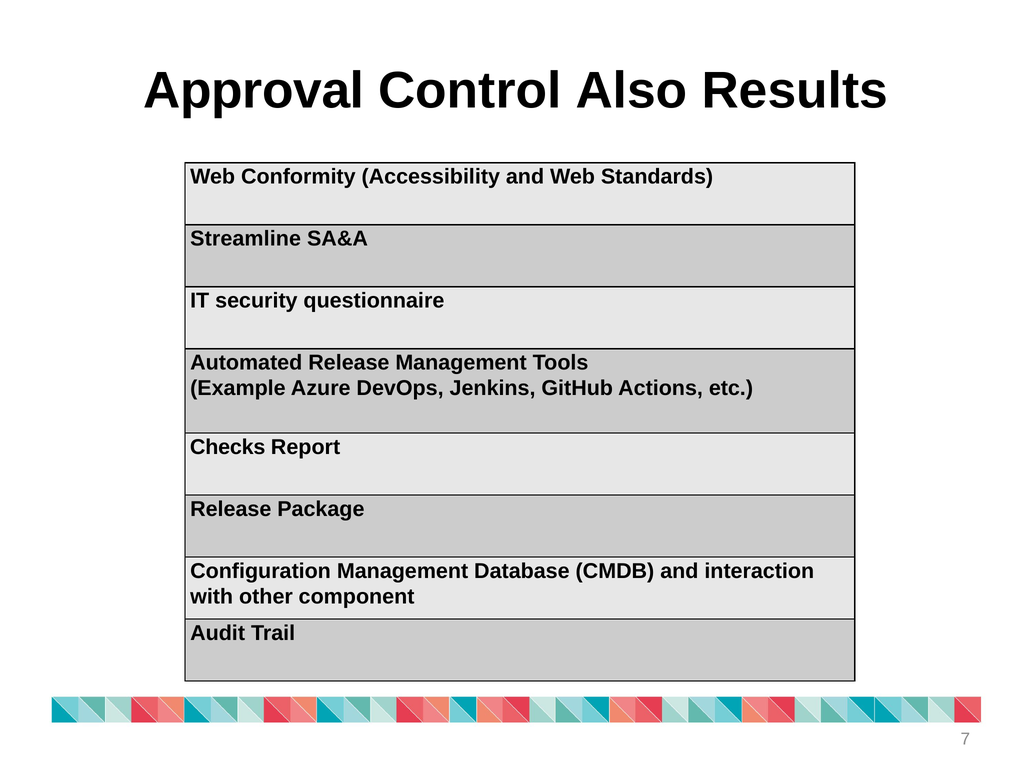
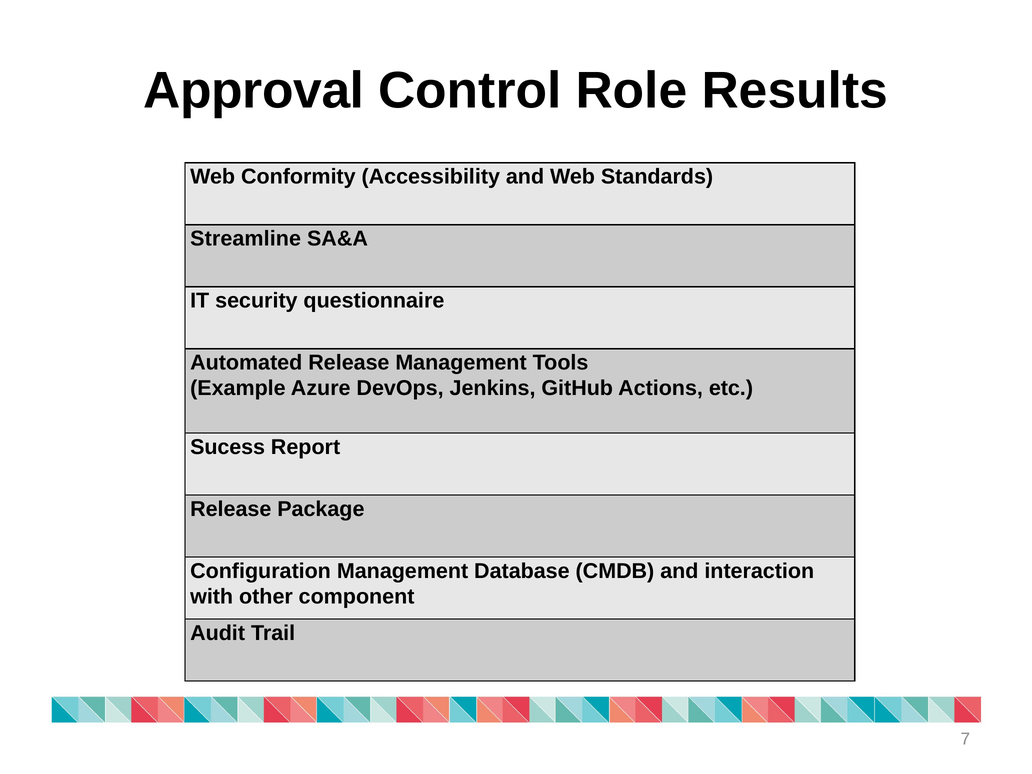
Also: Also -> Role
Checks: Checks -> Sucess
